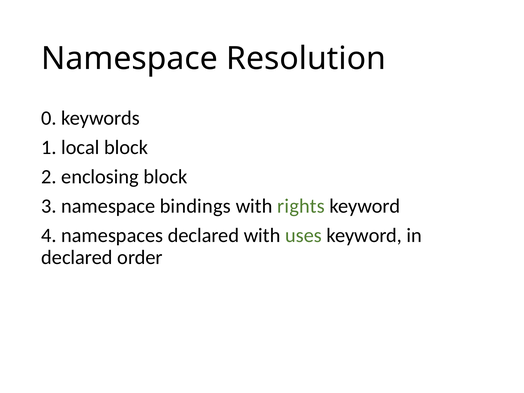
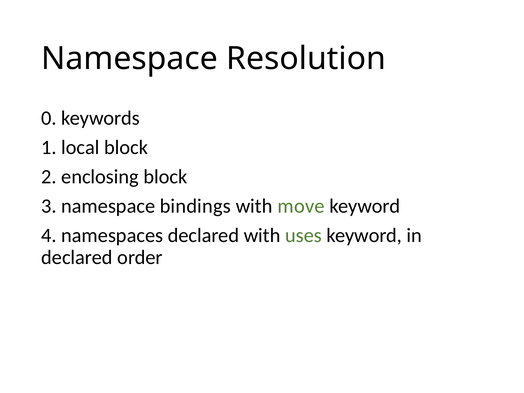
rights: rights -> move
